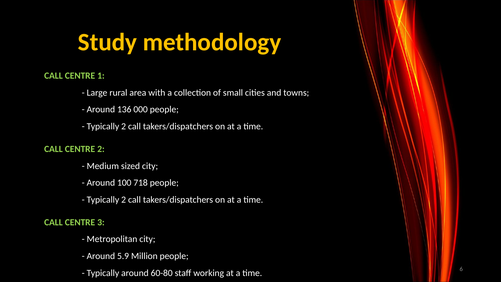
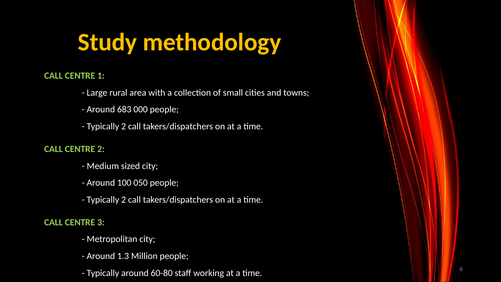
136: 136 -> 683
718: 718 -> 050
5.9: 5.9 -> 1.3
